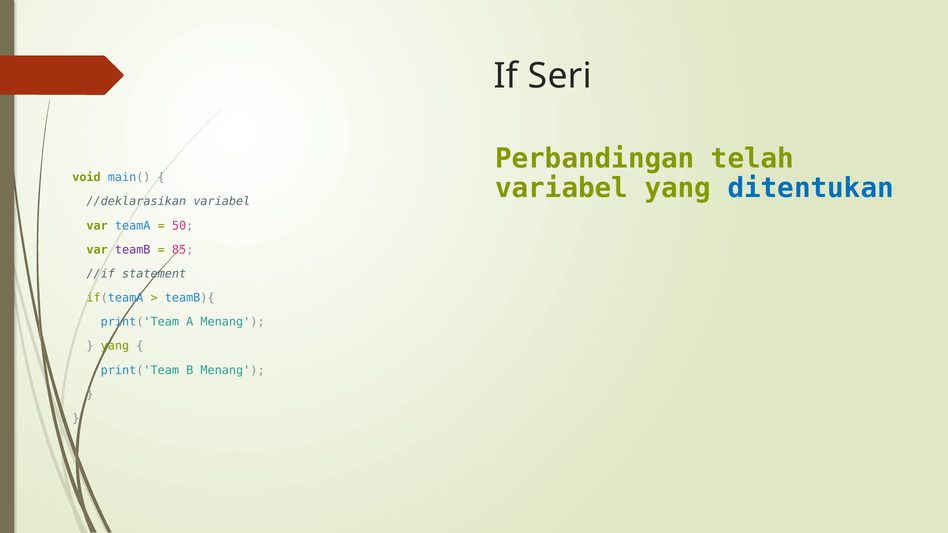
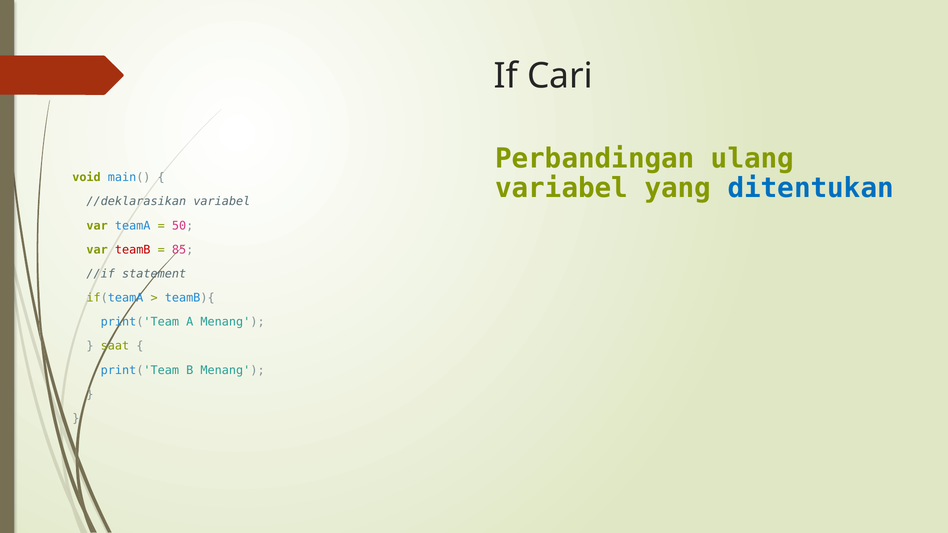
Seri: Seri -> Cari
telah: telah -> ulang
teamB colour: purple -> red
yang at (115, 346): yang -> saat
